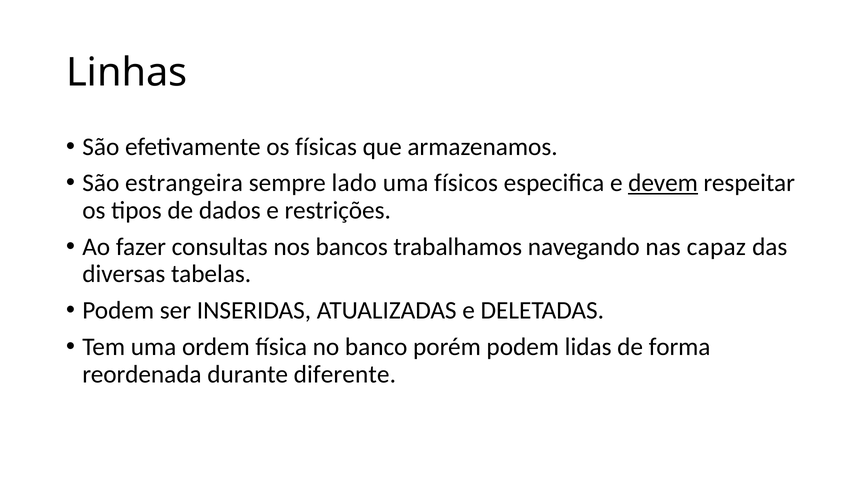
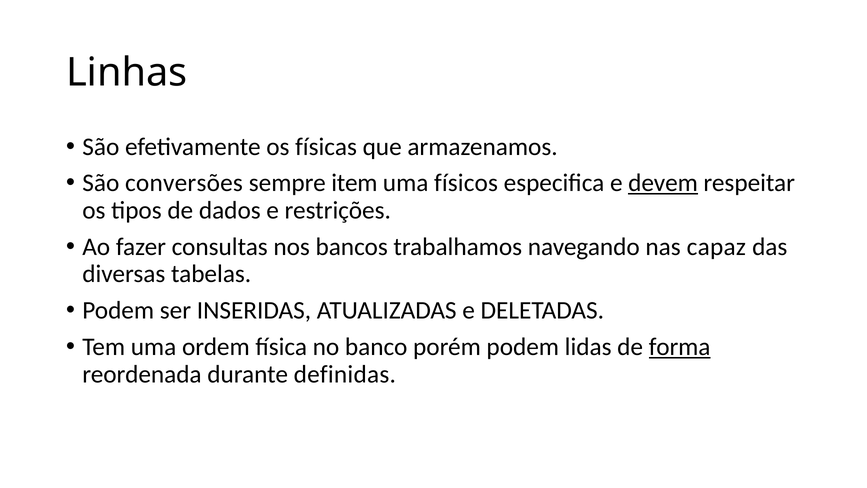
estrangeira: estrangeira -> conversões
lado: lado -> item
forma underline: none -> present
diferente: diferente -> definidas
